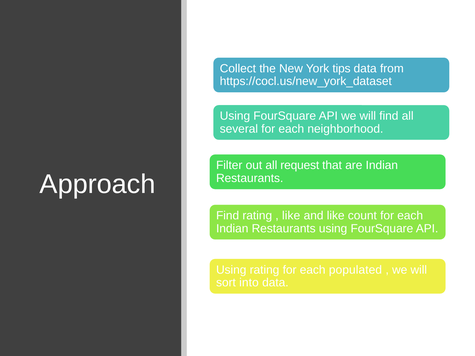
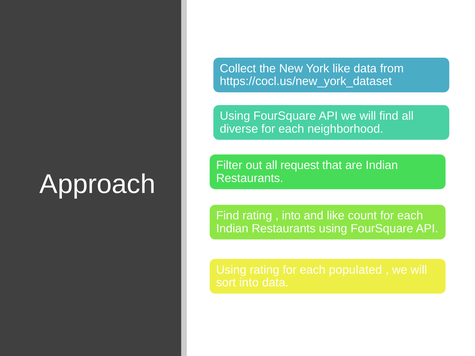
York tips: tips -> like
several: several -> diverse
like at (291, 216): like -> into
